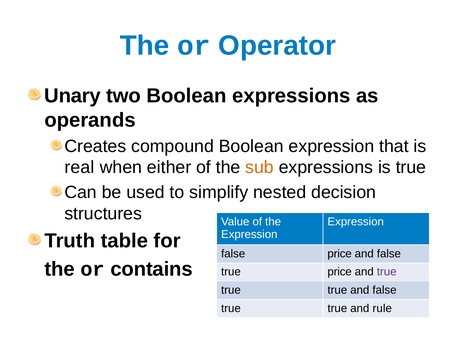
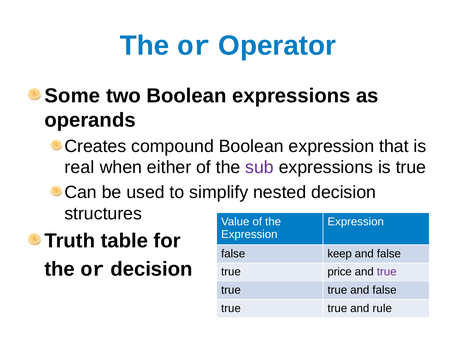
Unary: Unary -> Some
sub colour: orange -> purple
false price: price -> keep
or contains: contains -> decision
